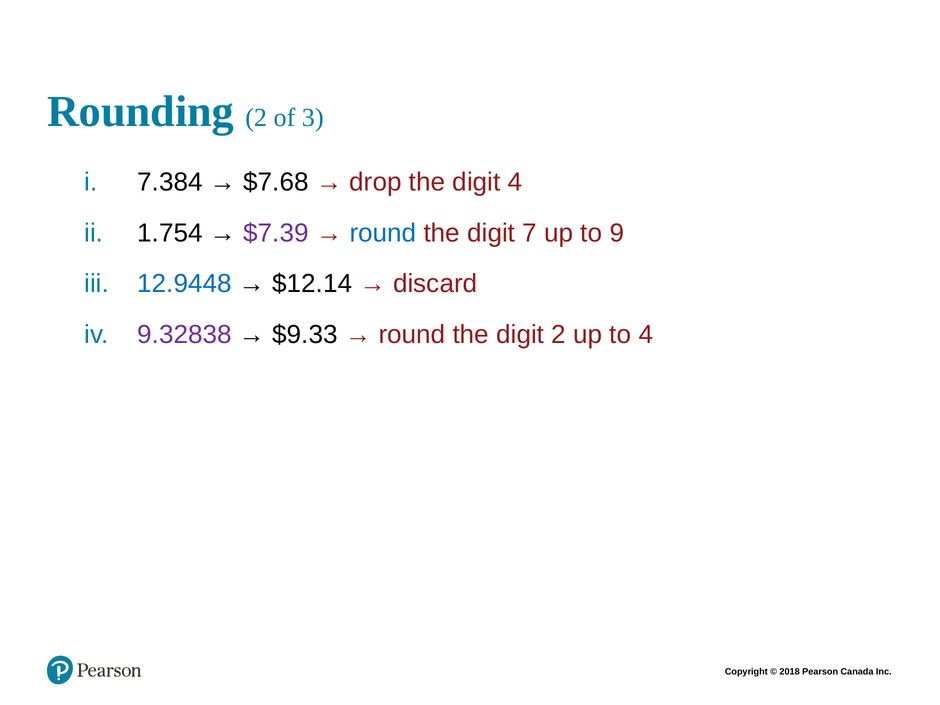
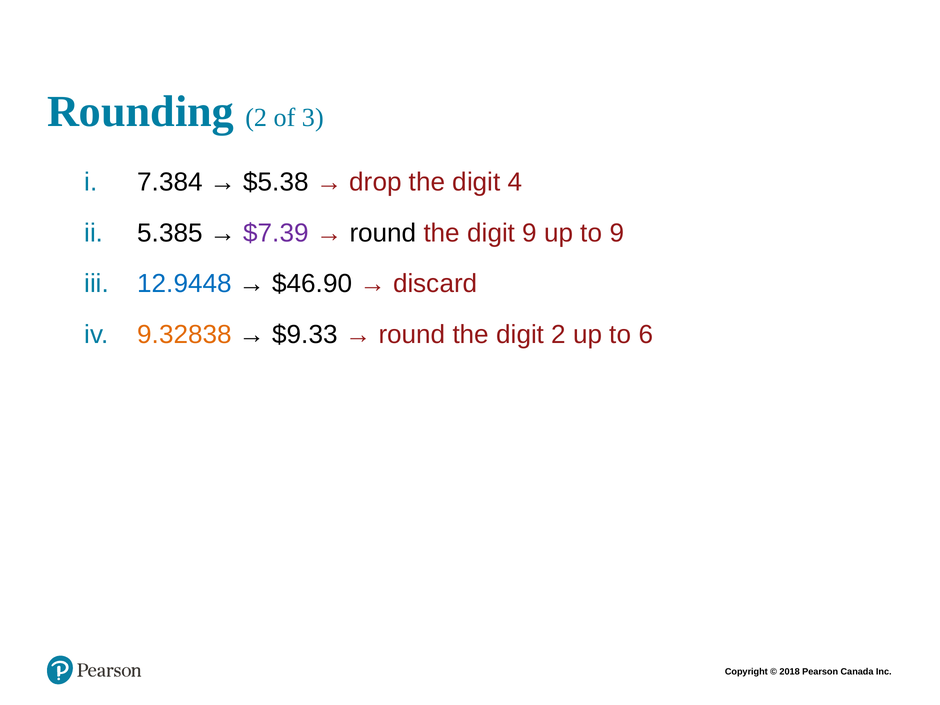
$7.68: $7.68 -> $5.38
1.754: 1.754 -> 5.385
round at (383, 233) colour: blue -> black
digit 7: 7 -> 9
$12.14: $12.14 -> $46.90
9.32838 colour: purple -> orange
to 4: 4 -> 6
